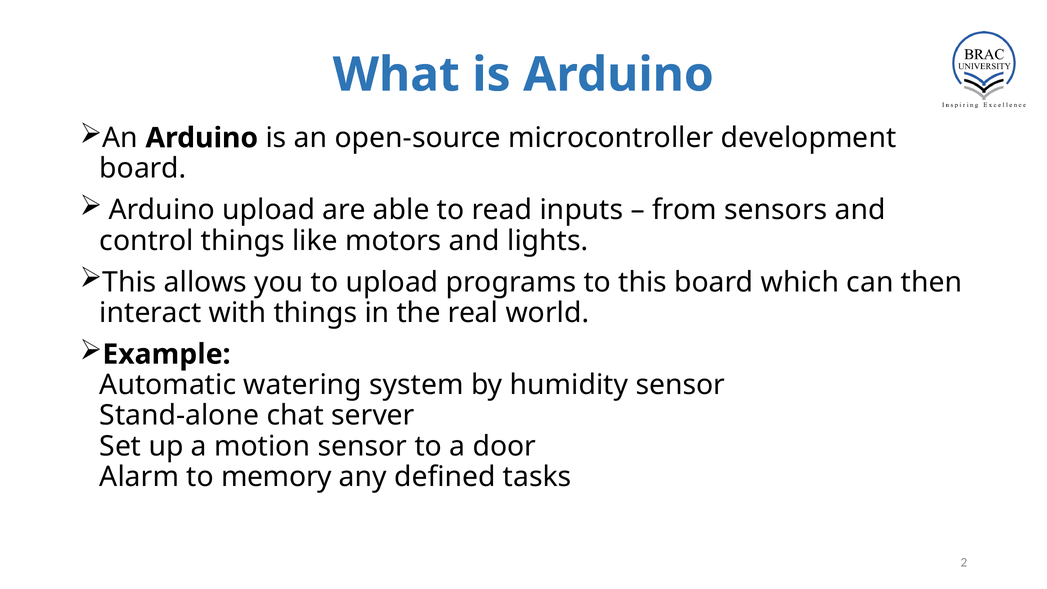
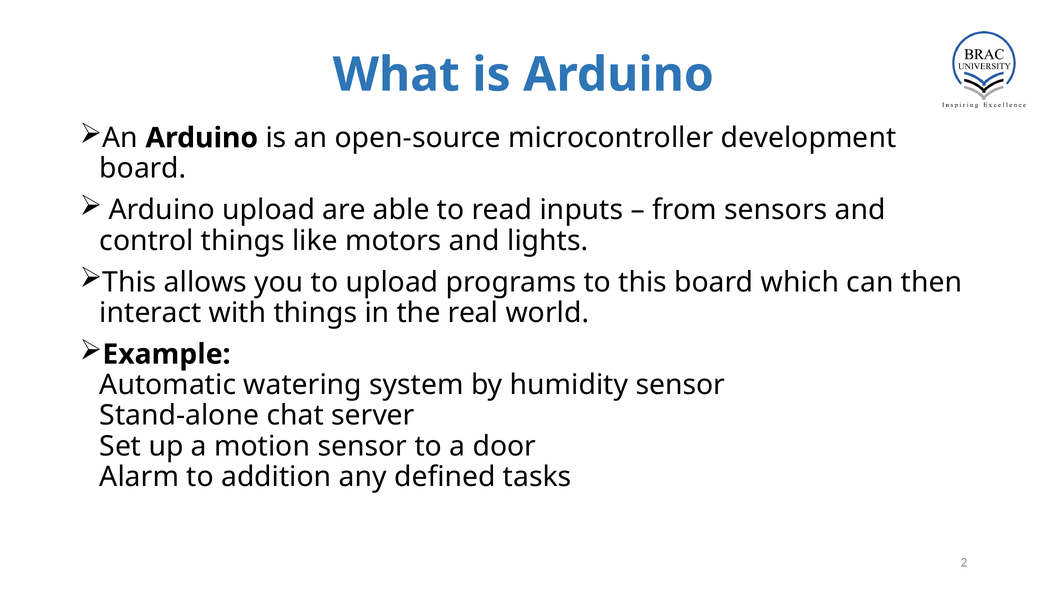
memory: memory -> addition
